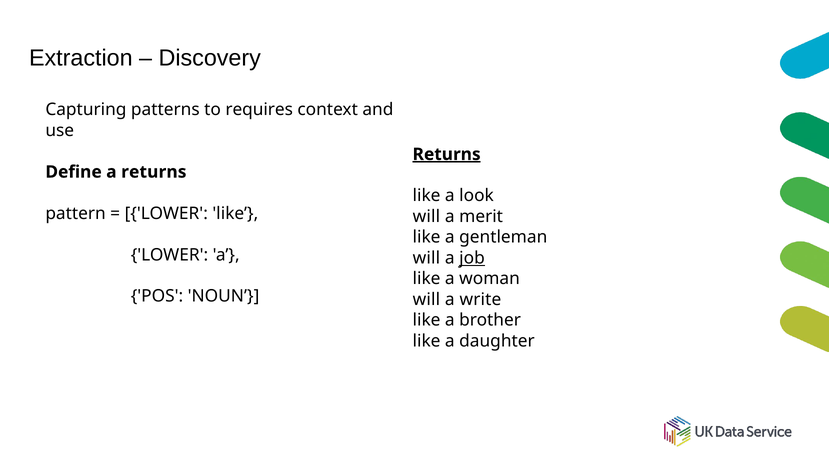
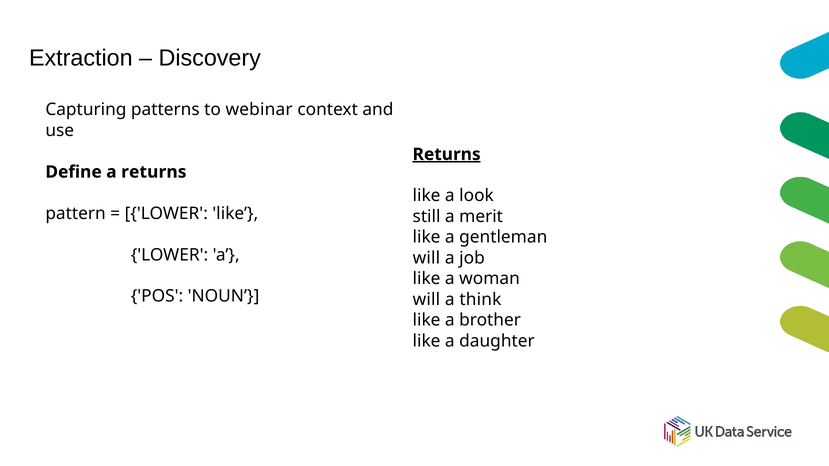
requires: requires -> webinar
will at (426, 217): will -> still
job underline: present -> none
write: write -> think
